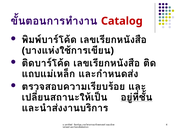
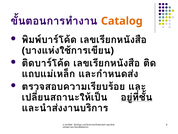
Catalog colour: red -> orange
